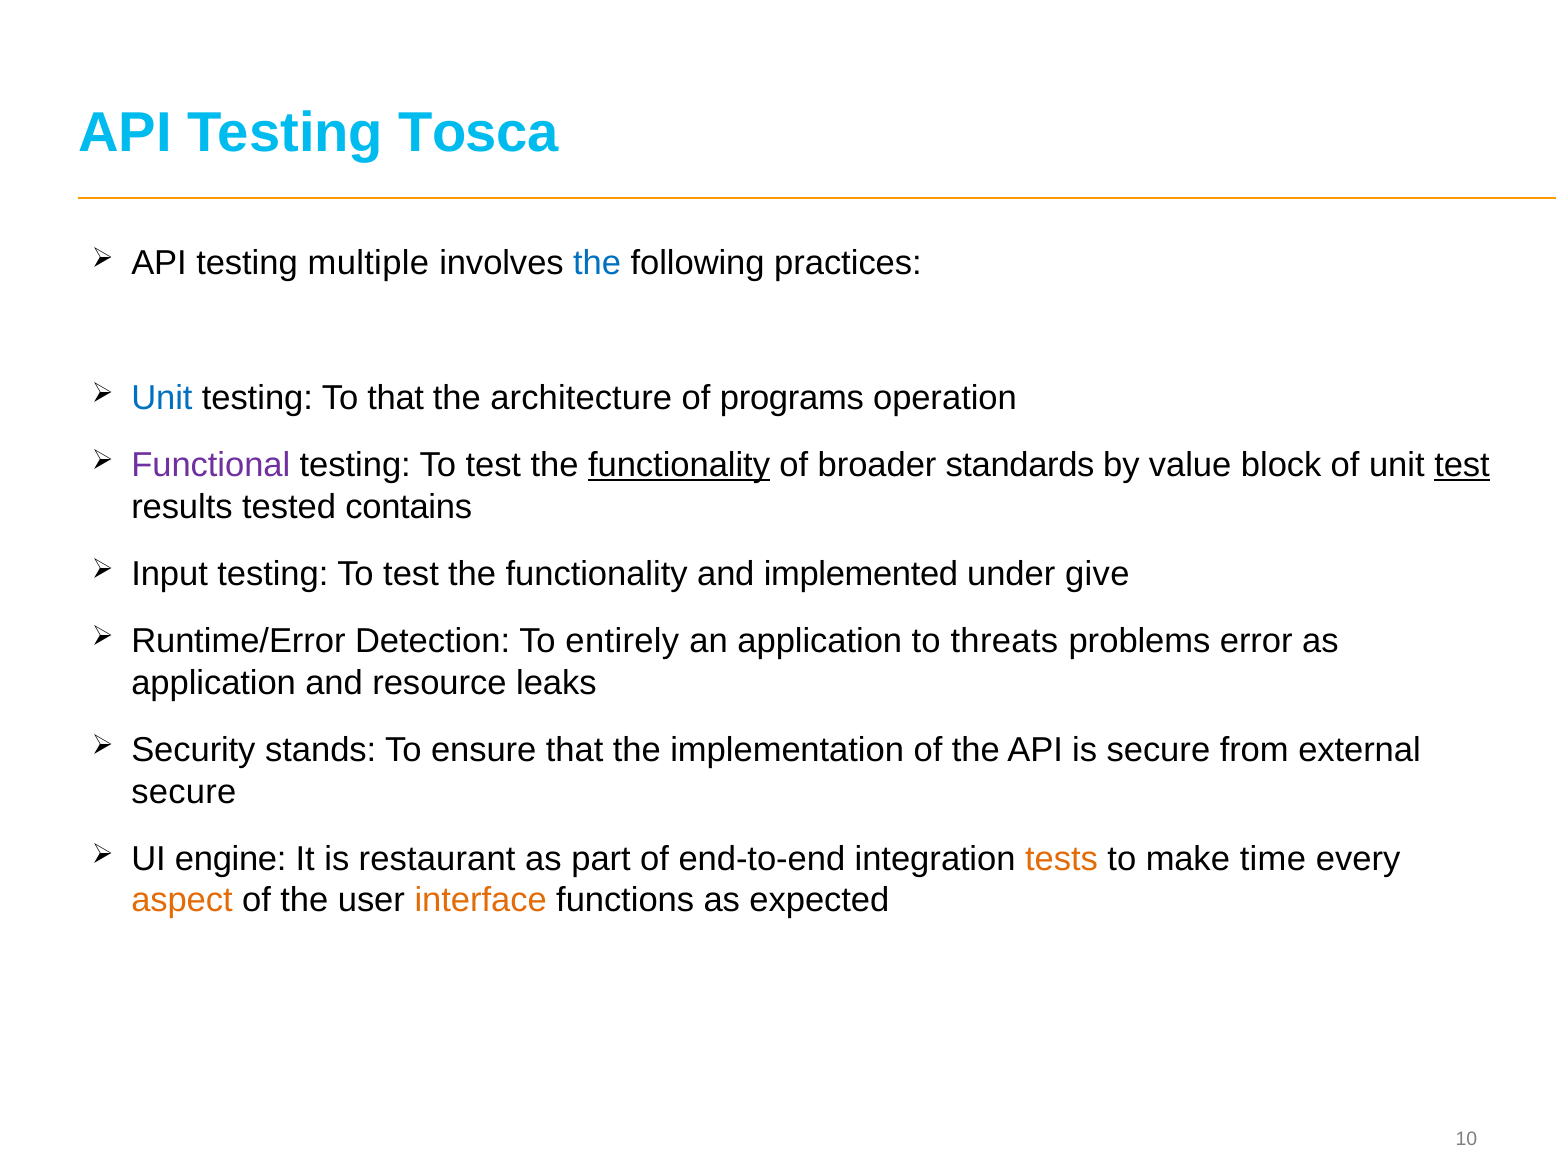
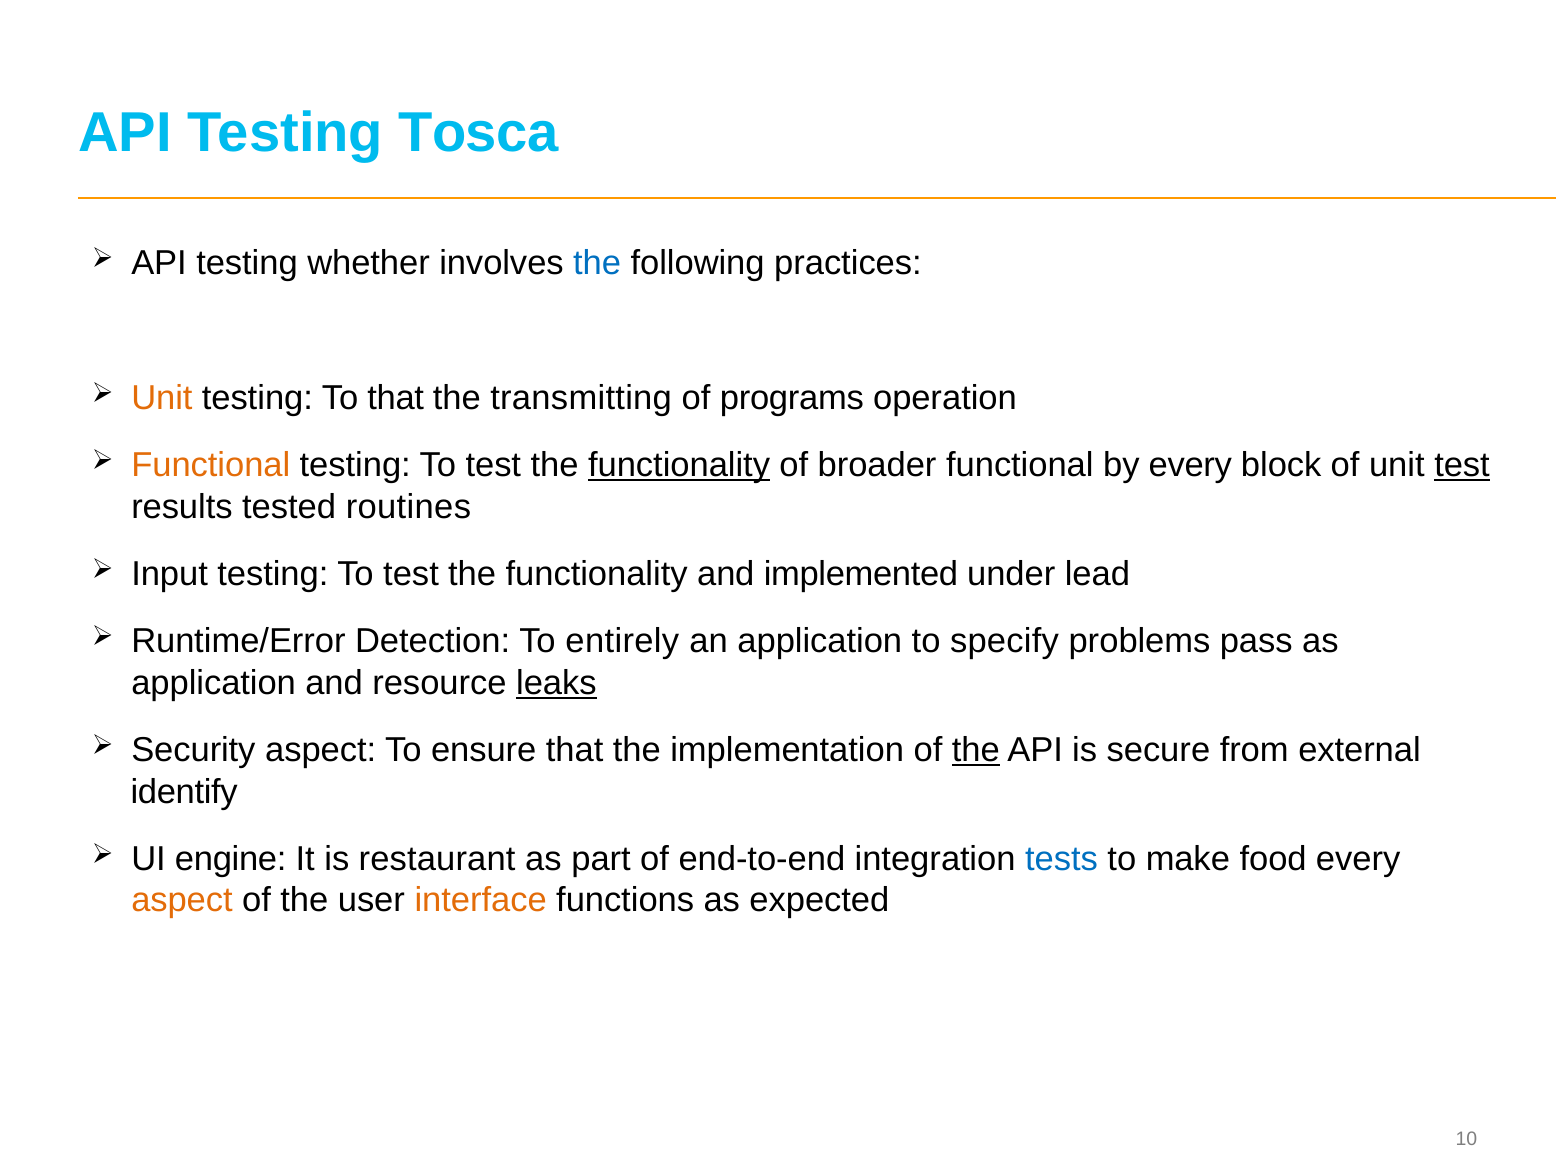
multiple: multiple -> whether
Unit at (162, 398) colour: blue -> orange
architecture: architecture -> transmitting
Functional at (211, 466) colour: purple -> orange
broader standards: standards -> functional
by value: value -> every
contains: contains -> routines
give: give -> lead
threats: threats -> specify
error: error -> pass
leaks underline: none -> present
Security stands: stands -> aspect
the at (976, 750) underline: none -> present
secure at (184, 792): secure -> identify
tests colour: orange -> blue
time: time -> food
